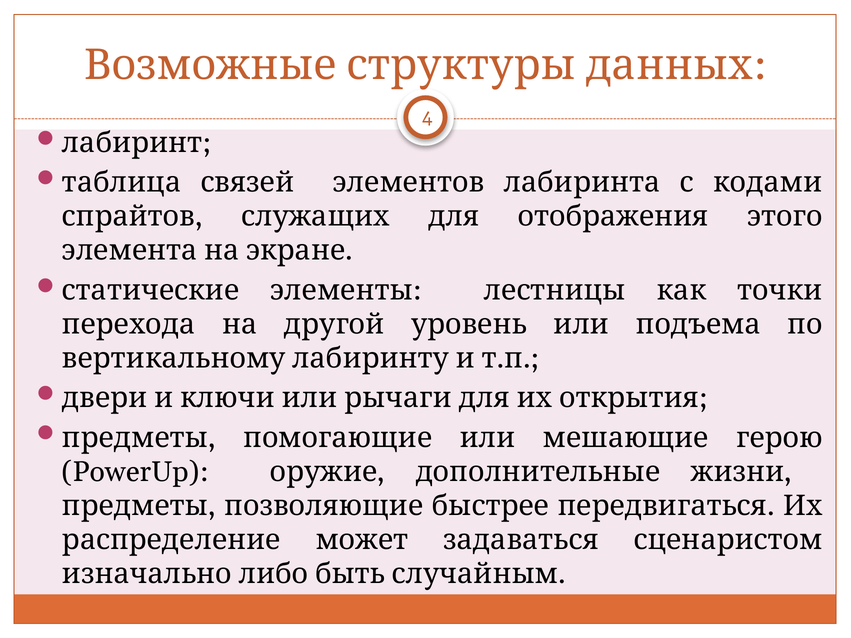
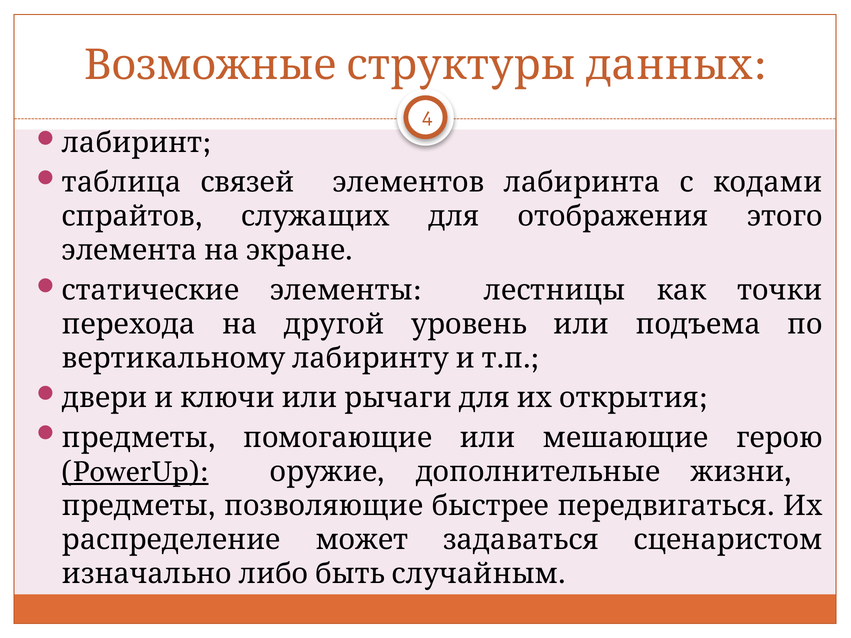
PowerUp underline: none -> present
